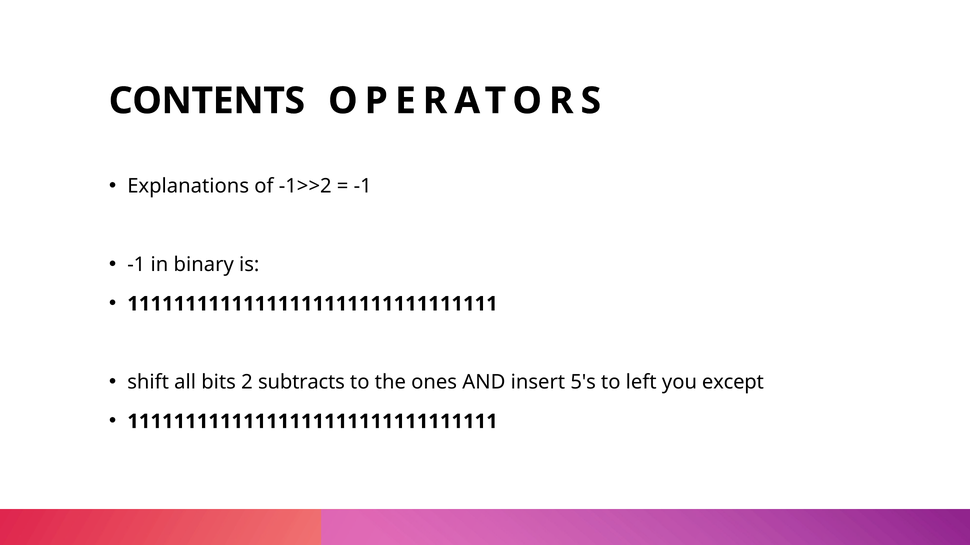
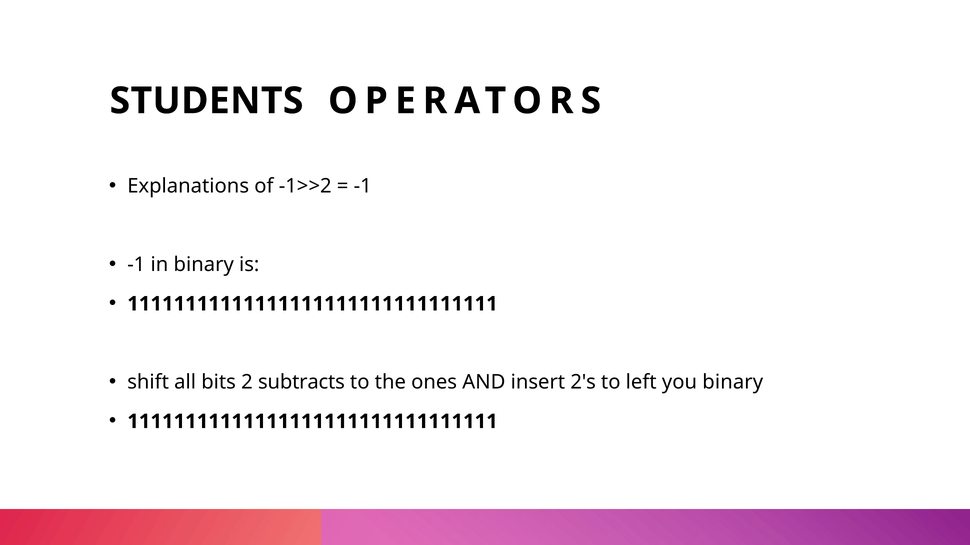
CONTENTS: CONTENTS -> STUDENTS
5's: 5's -> 2's
you except: except -> binary
